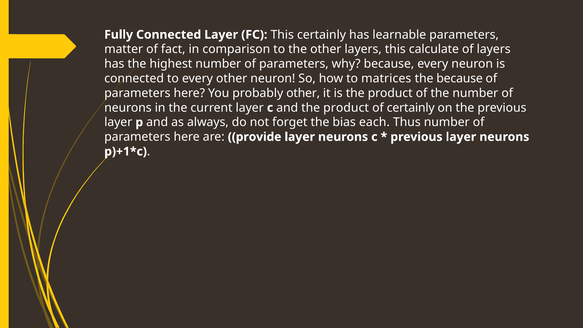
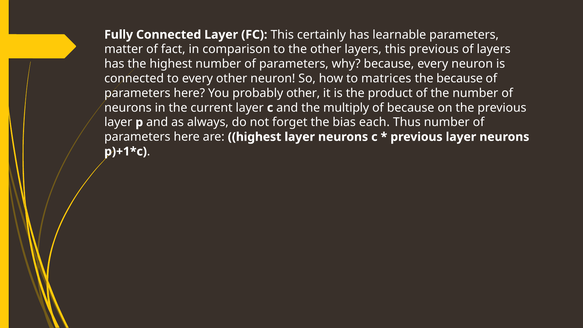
this calculate: calculate -> previous
and the product: product -> multiply
of certainly: certainly -> because
are provide: provide -> highest
